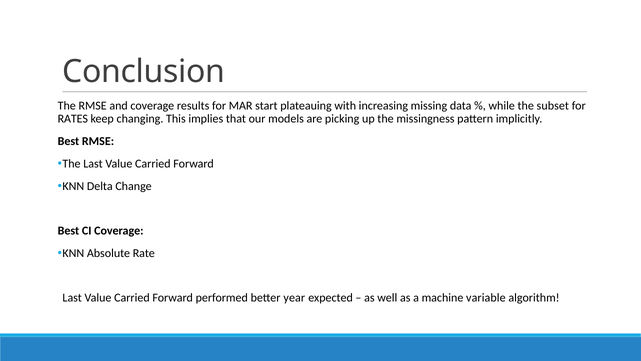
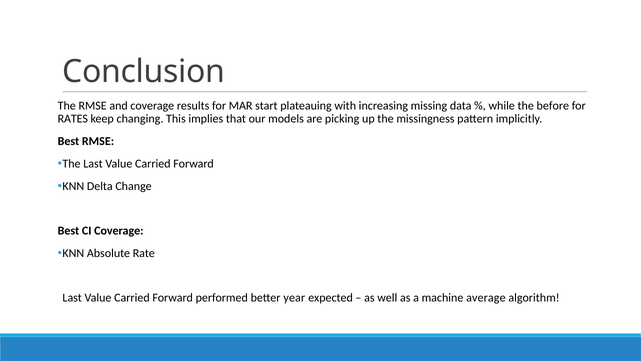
subset: subset -> before
variable: variable -> average
